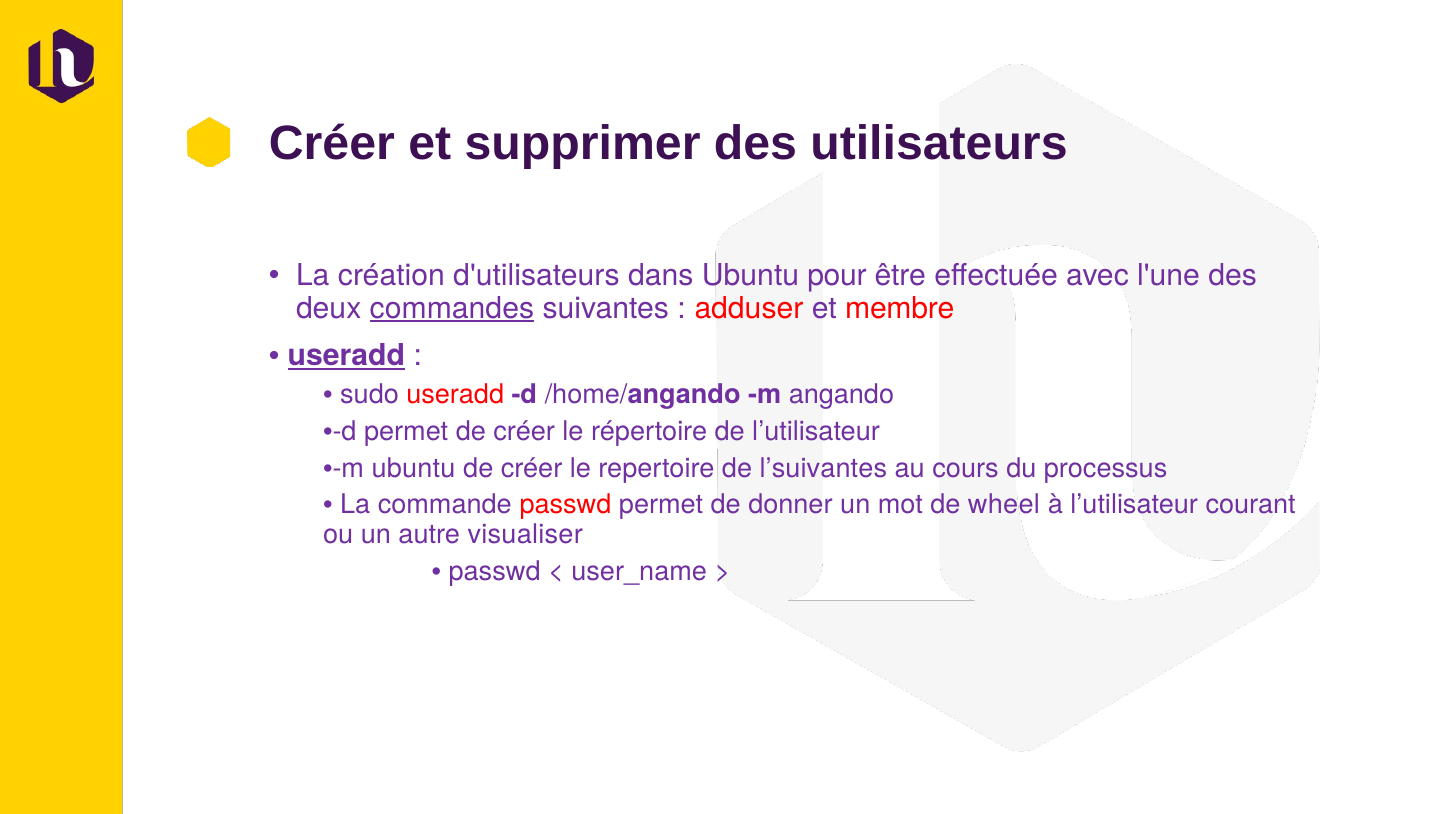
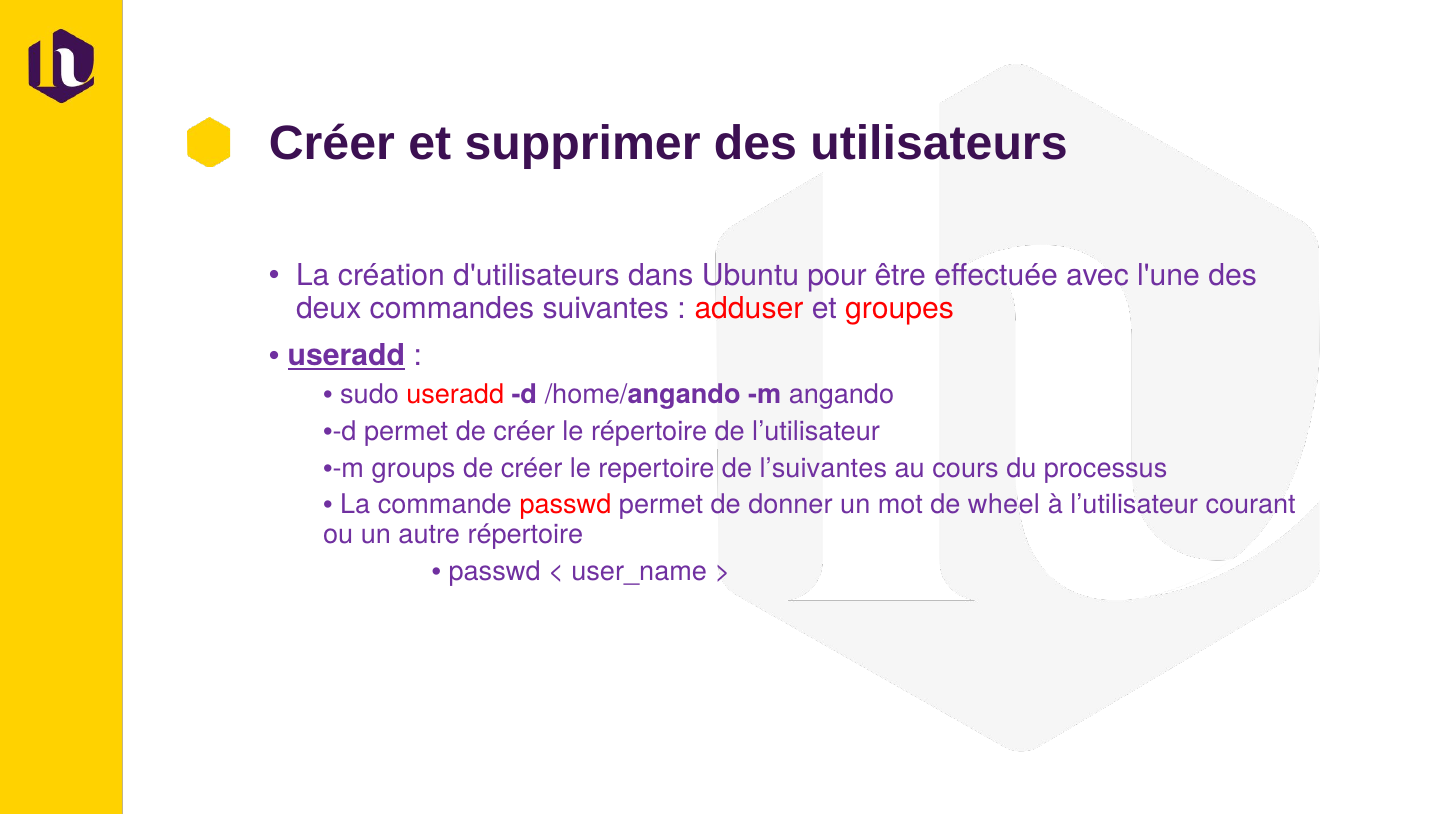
commandes underline: present -> none
membre: membre -> groupes
•-m ubuntu: ubuntu -> groups
autre visualiser: visualiser -> répertoire
